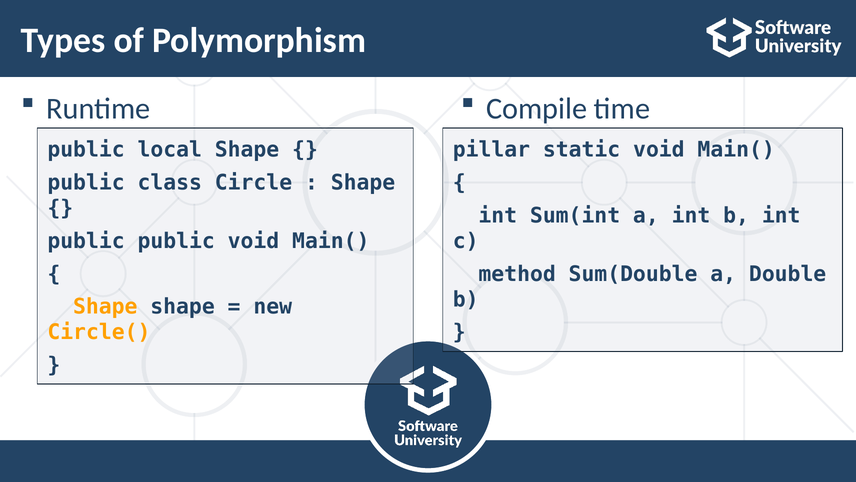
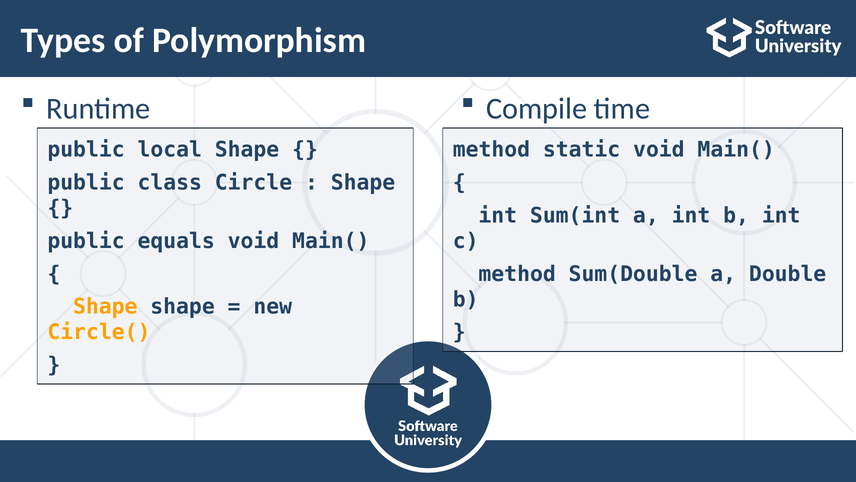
pillar at (491, 150): pillar -> method
public public: public -> equals
